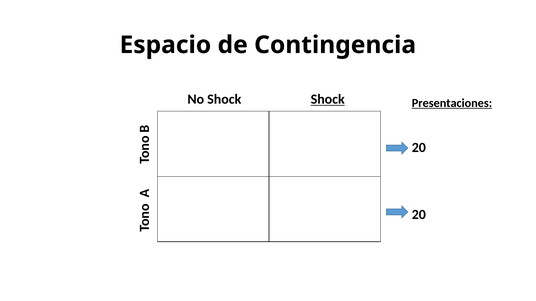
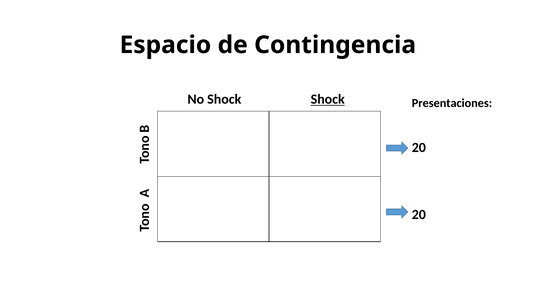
Presentaciones underline: present -> none
